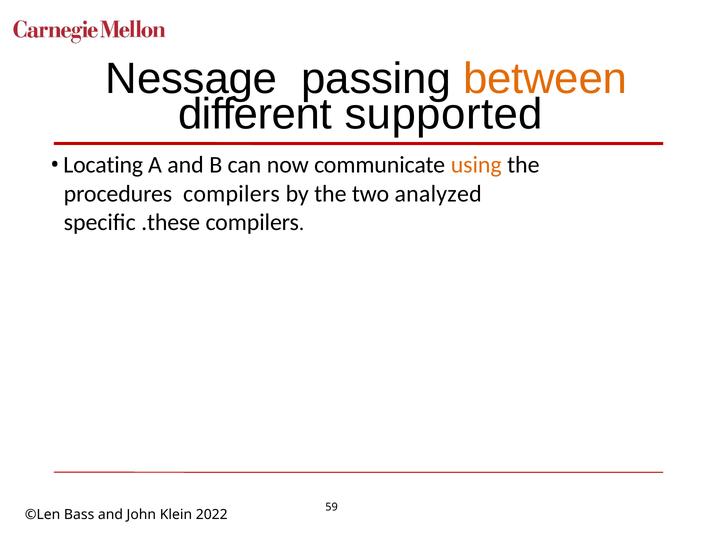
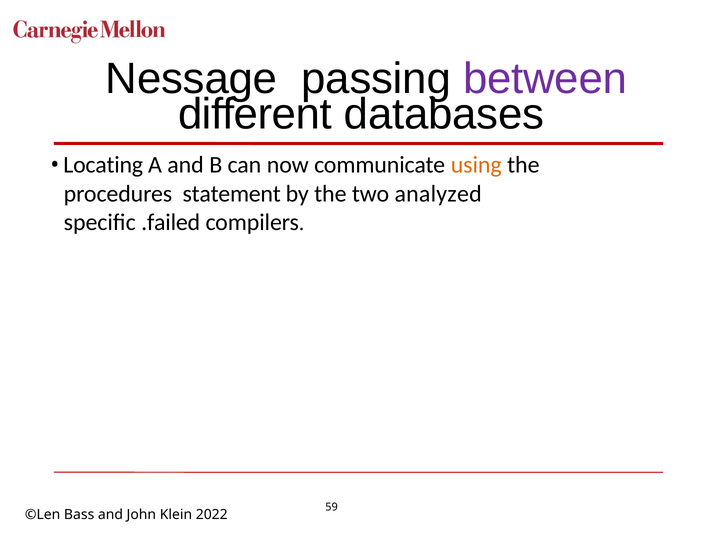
between colour: orange -> purple
supported: supported -> databases
procedures compilers: compilers -> statement
.these: .these -> .failed
